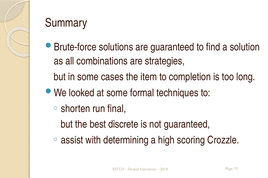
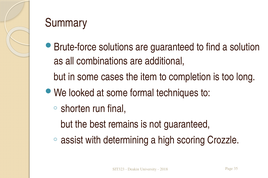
strategies: strategies -> additional
discrete: discrete -> remains
